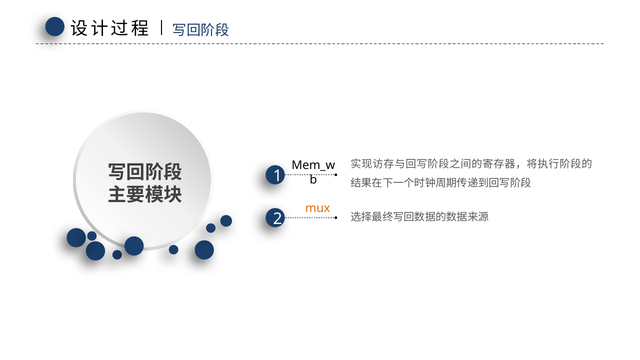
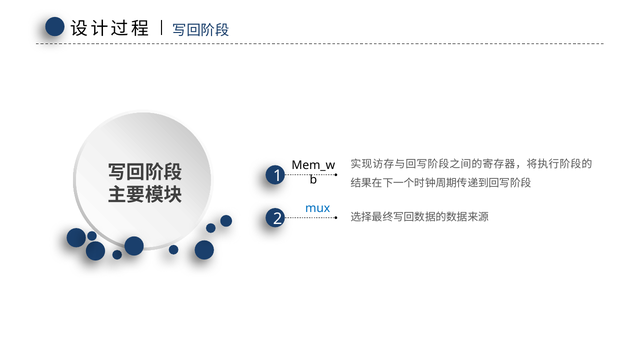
mux colour: orange -> blue
